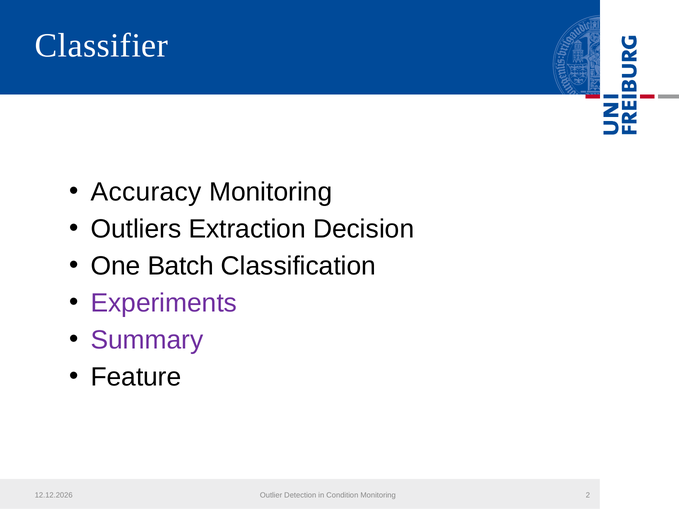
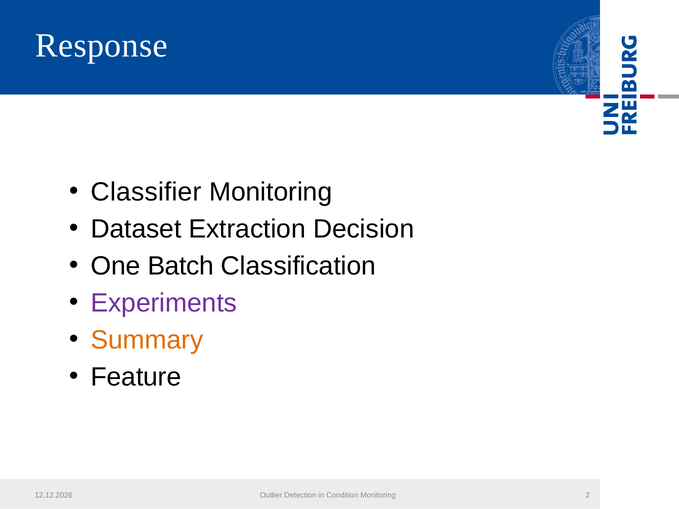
Classifier: Classifier -> Response
Accuracy: Accuracy -> Classifier
Outliers: Outliers -> Dataset
Summary colour: purple -> orange
